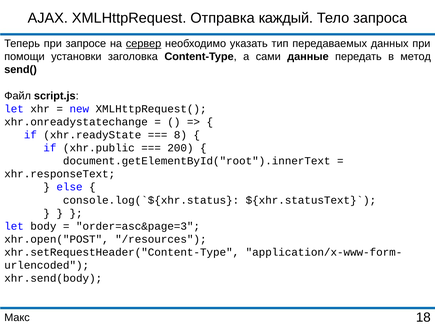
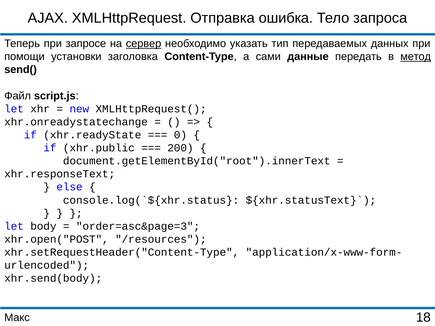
каждый: каждый -> ошибка
метод underline: none -> present
8: 8 -> 0
